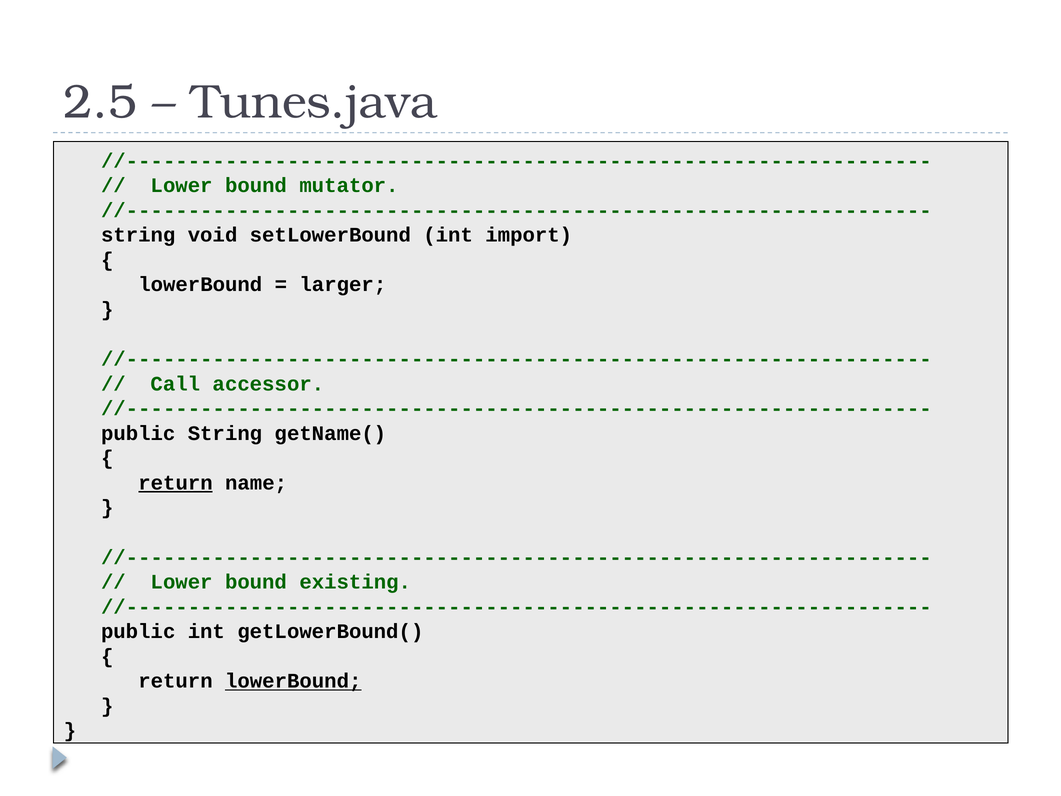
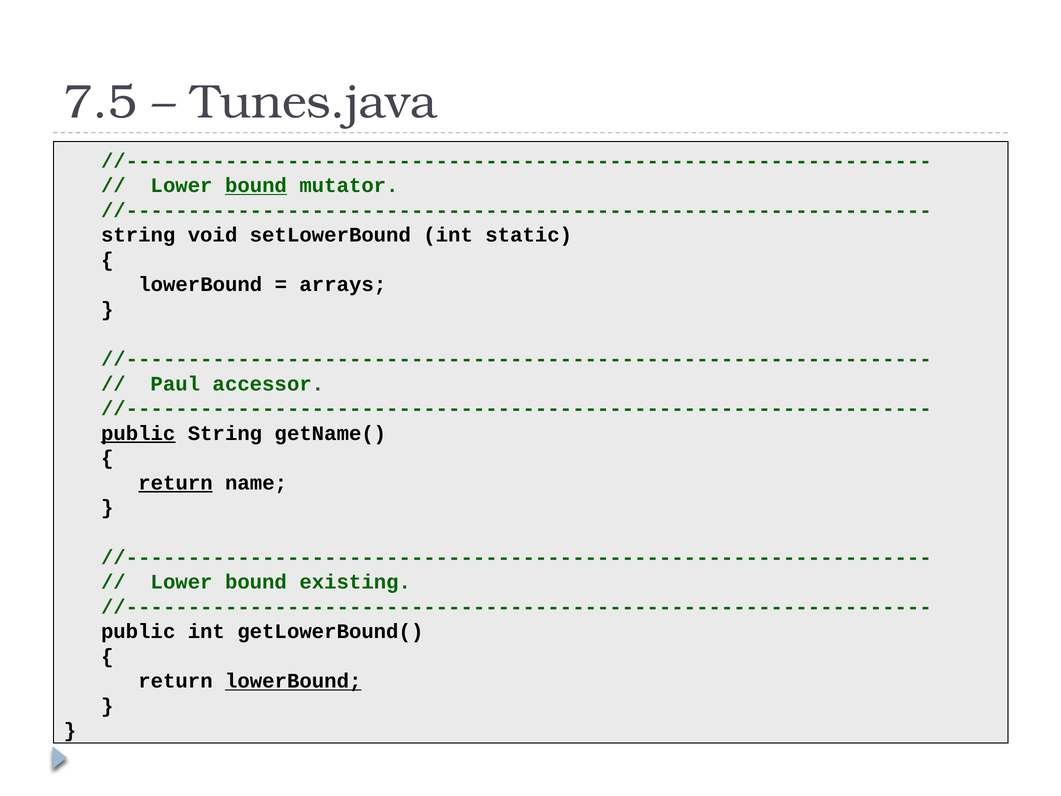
2.5: 2.5 -> 7.5
bound at (256, 185) underline: none -> present
import: import -> static
larger: larger -> arrays
Call: Call -> Paul
public at (138, 433) underline: none -> present
